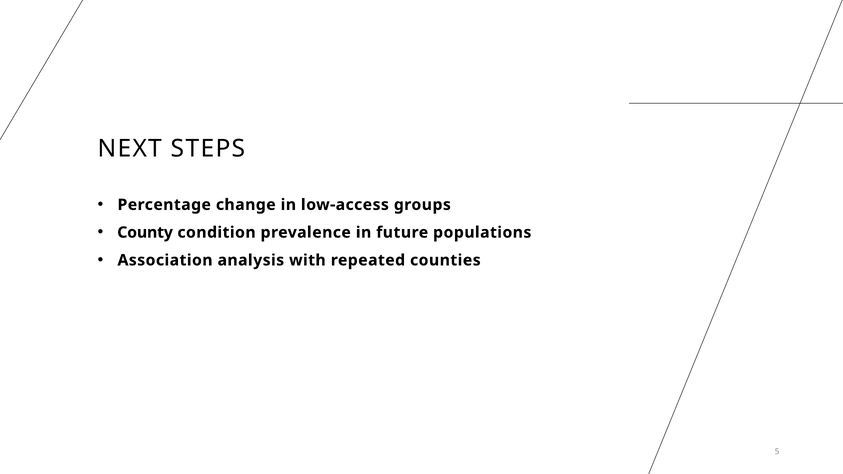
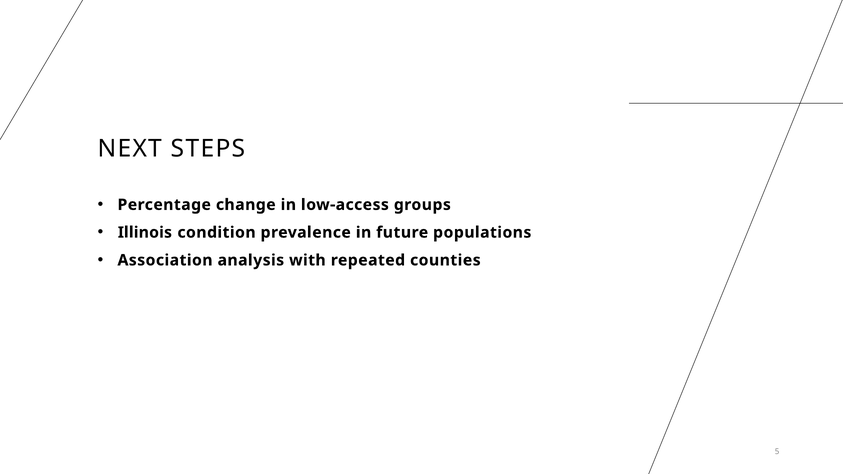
County: County -> Illinois
